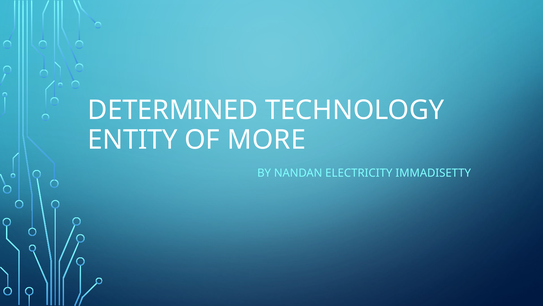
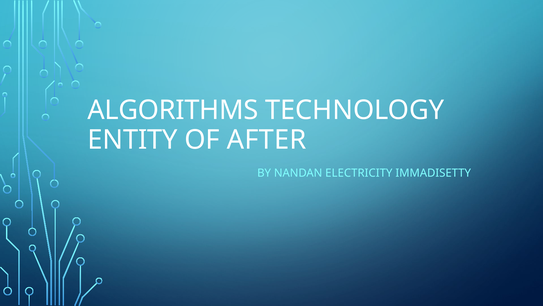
DETERMINED: DETERMINED -> ALGORITHMS
MORE: MORE -> AFTER
